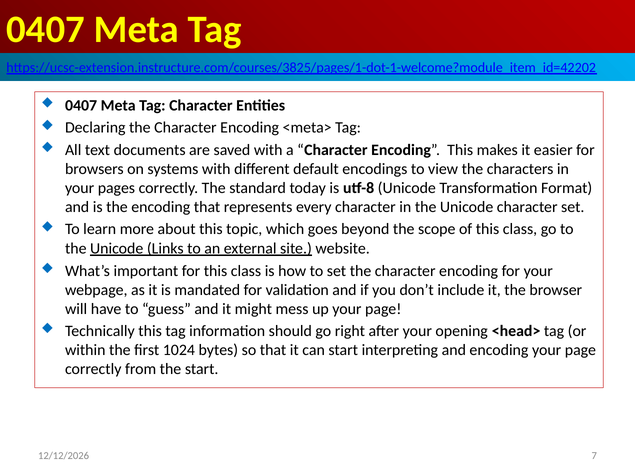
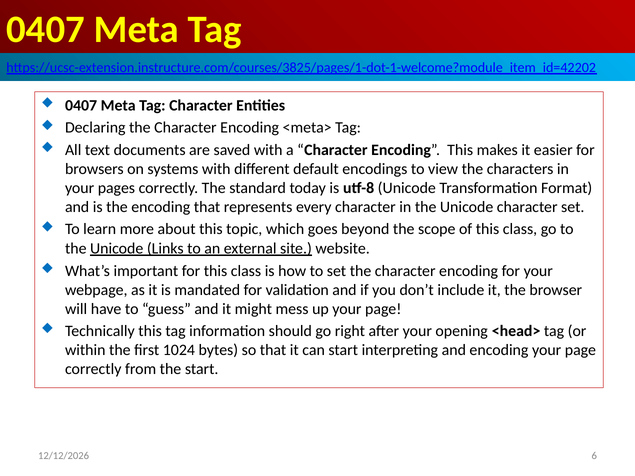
7: 7 -> 6
